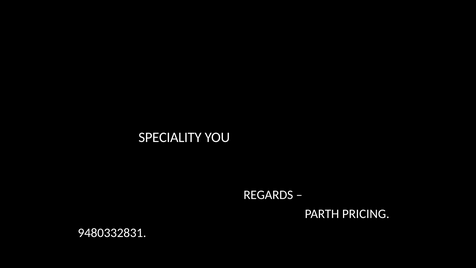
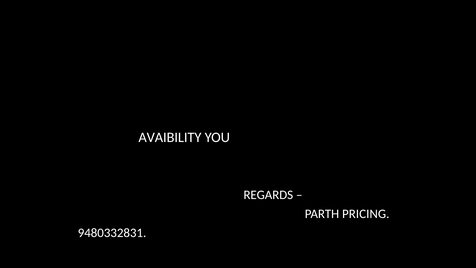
SPECIALITY: SPECIALITY -> AVAIBILITY
